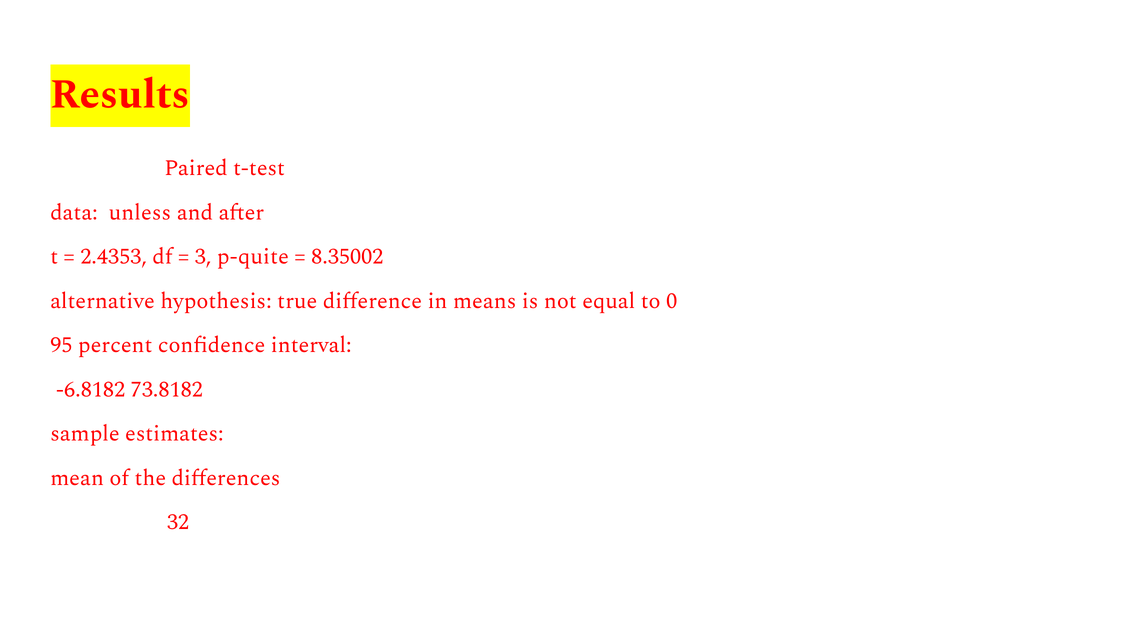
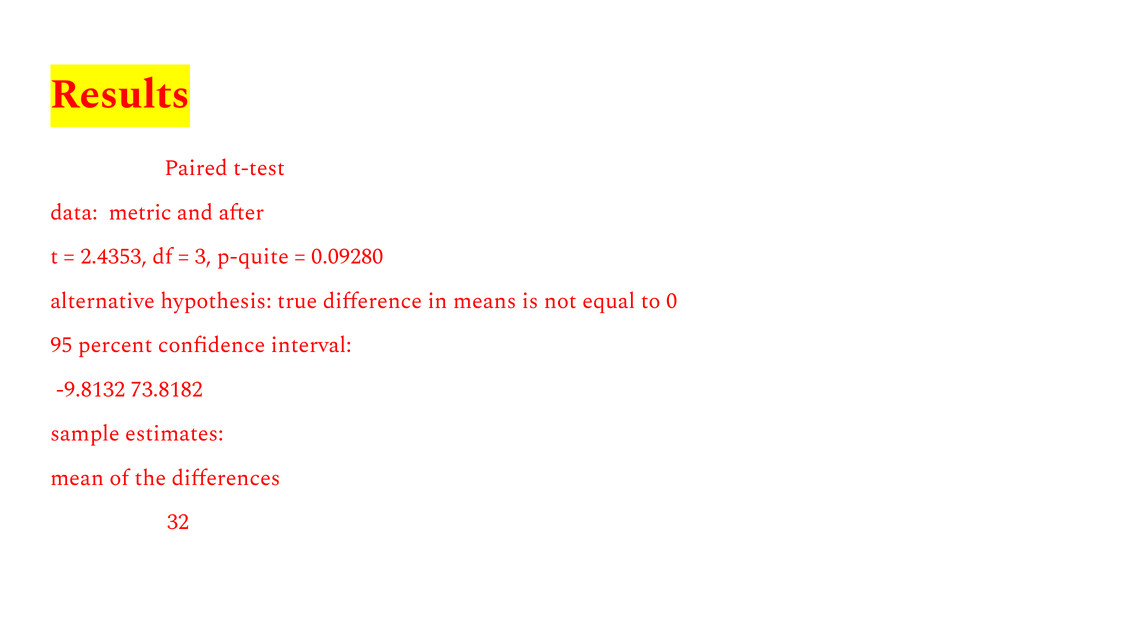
unless: unless -> metric
8.35002: 8.35002 -> 0.09280
-6.8182: -6.8182 -> -9.8132
